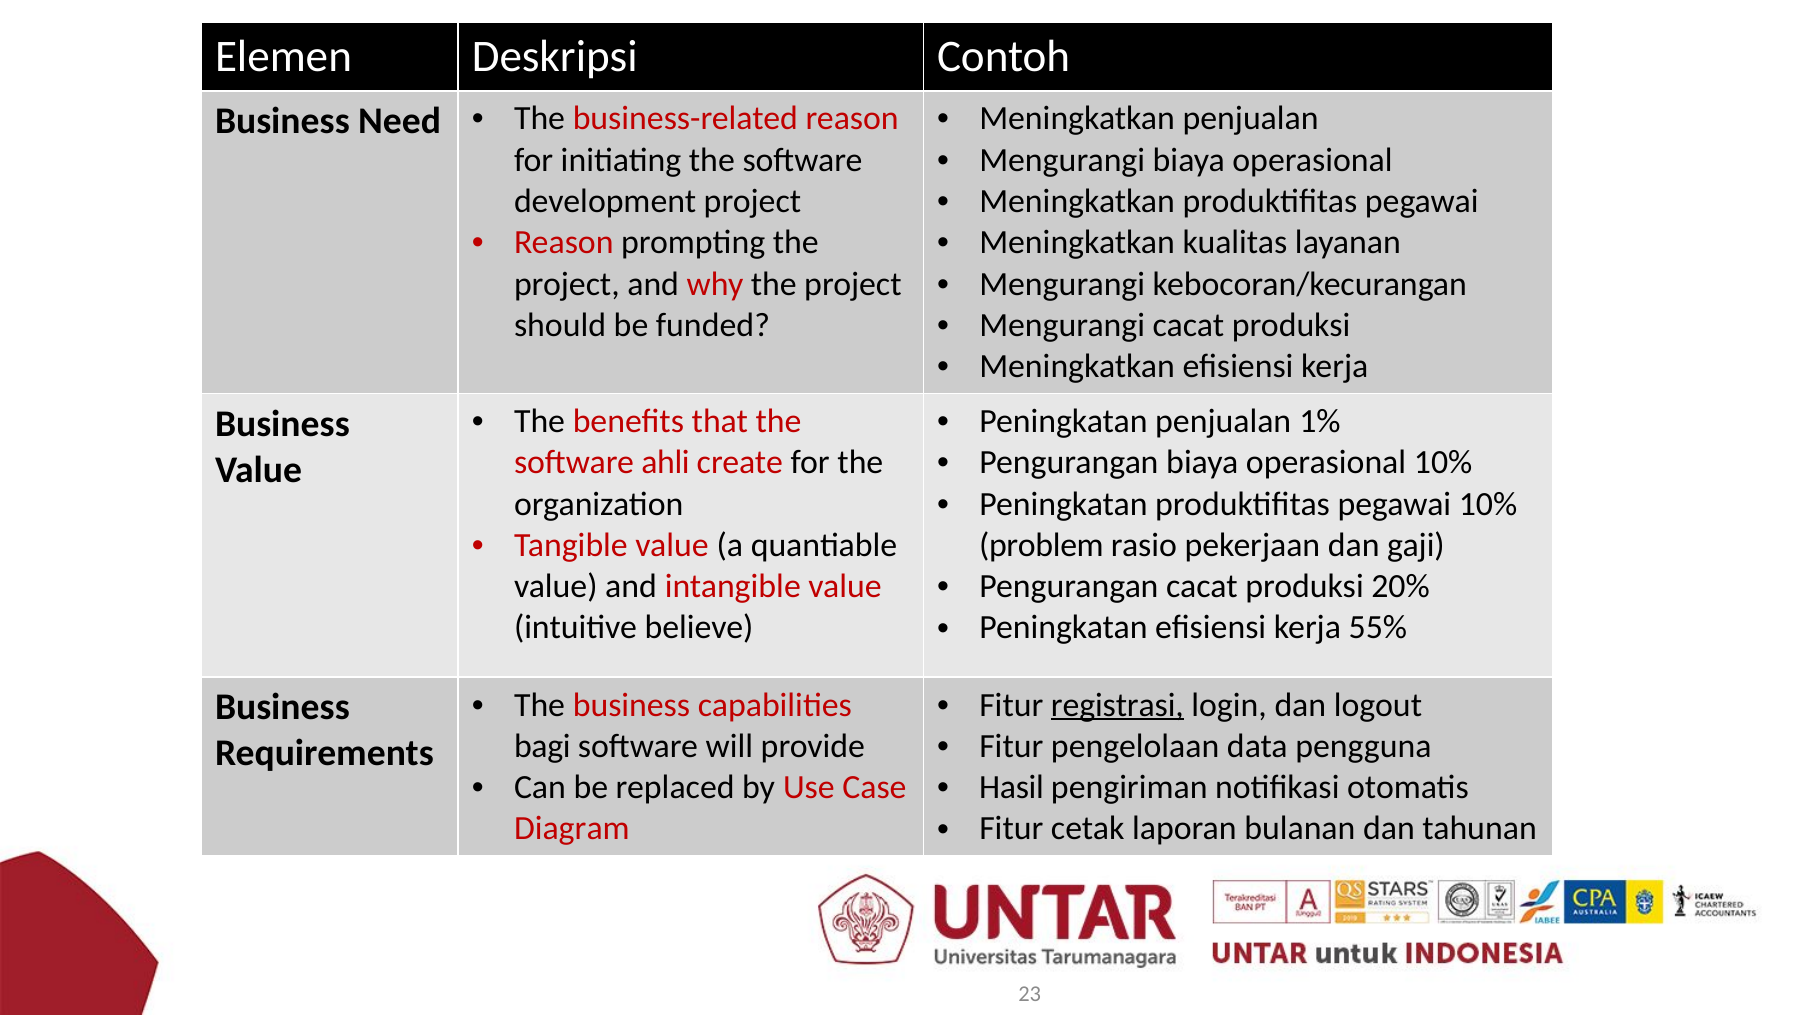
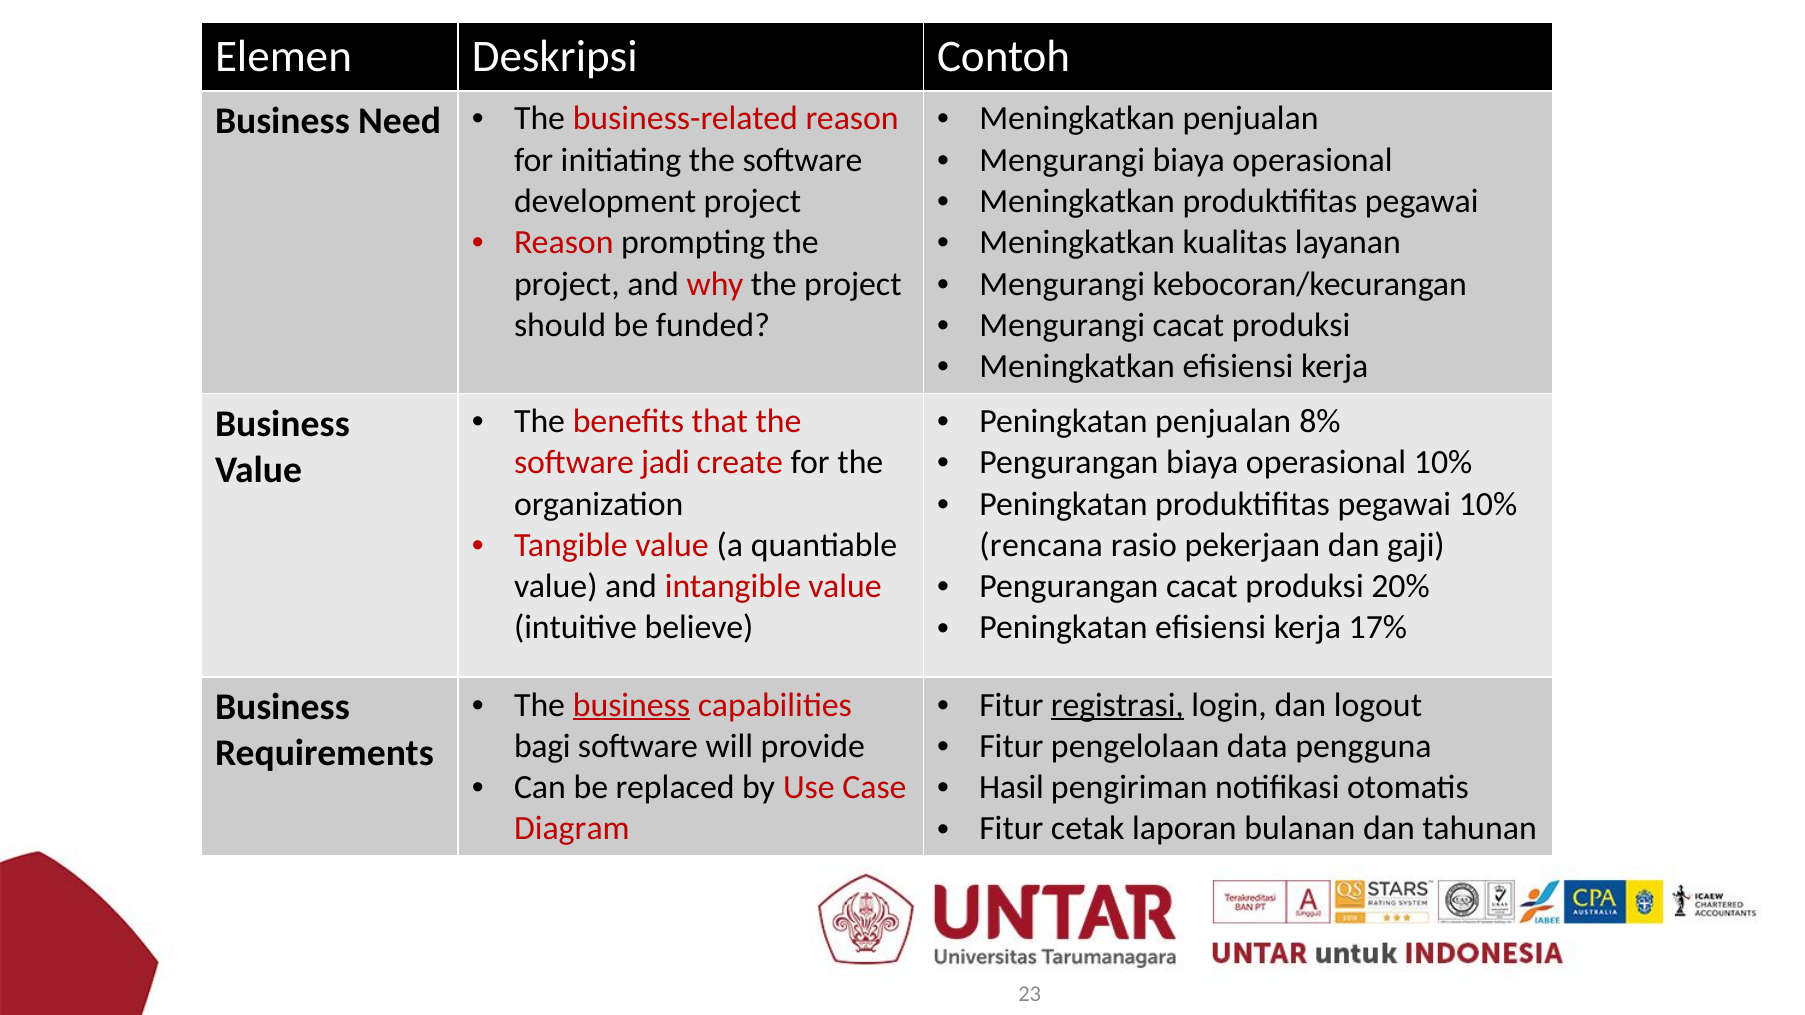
1%: 1% -> 8%
ahli: ahli -> jadi
problem: problem -> rencana
55%: 55% -> 17%
business at (631, 705) underline: none -> present
